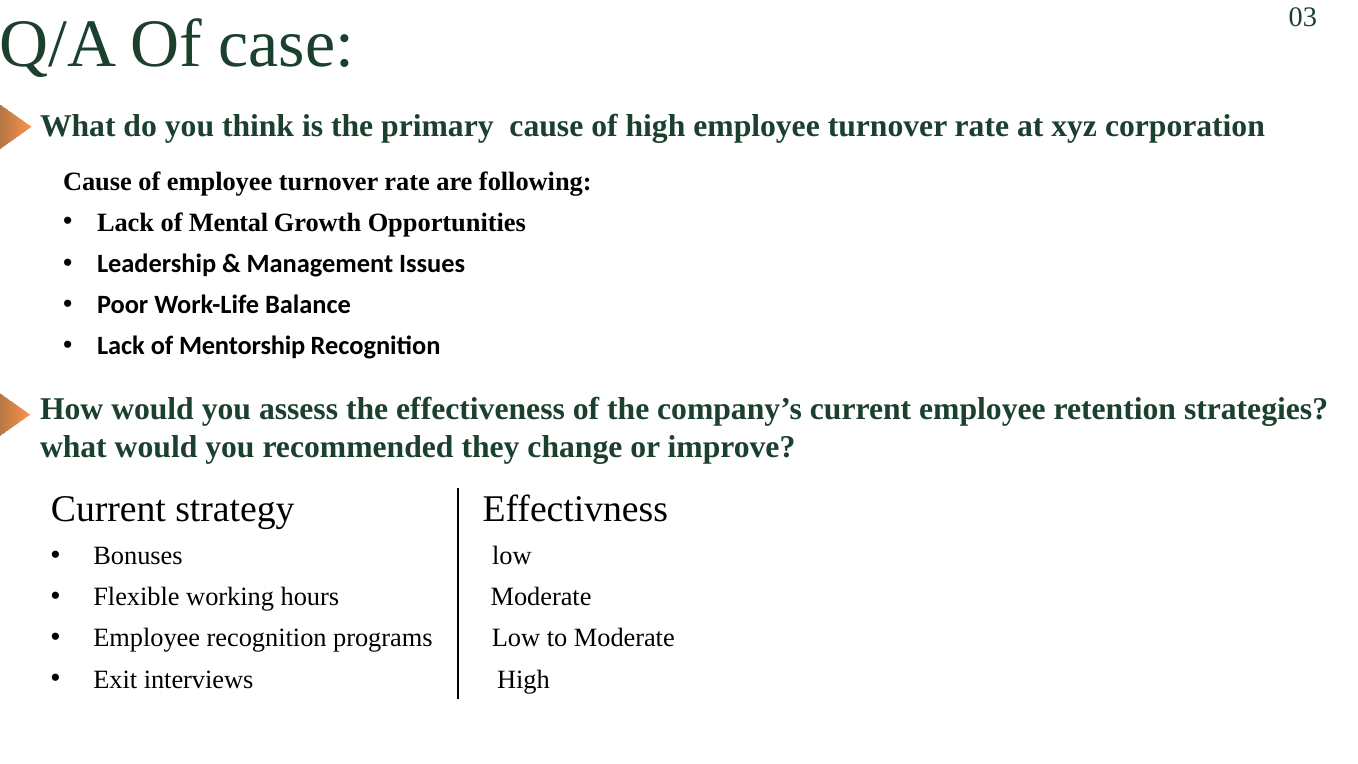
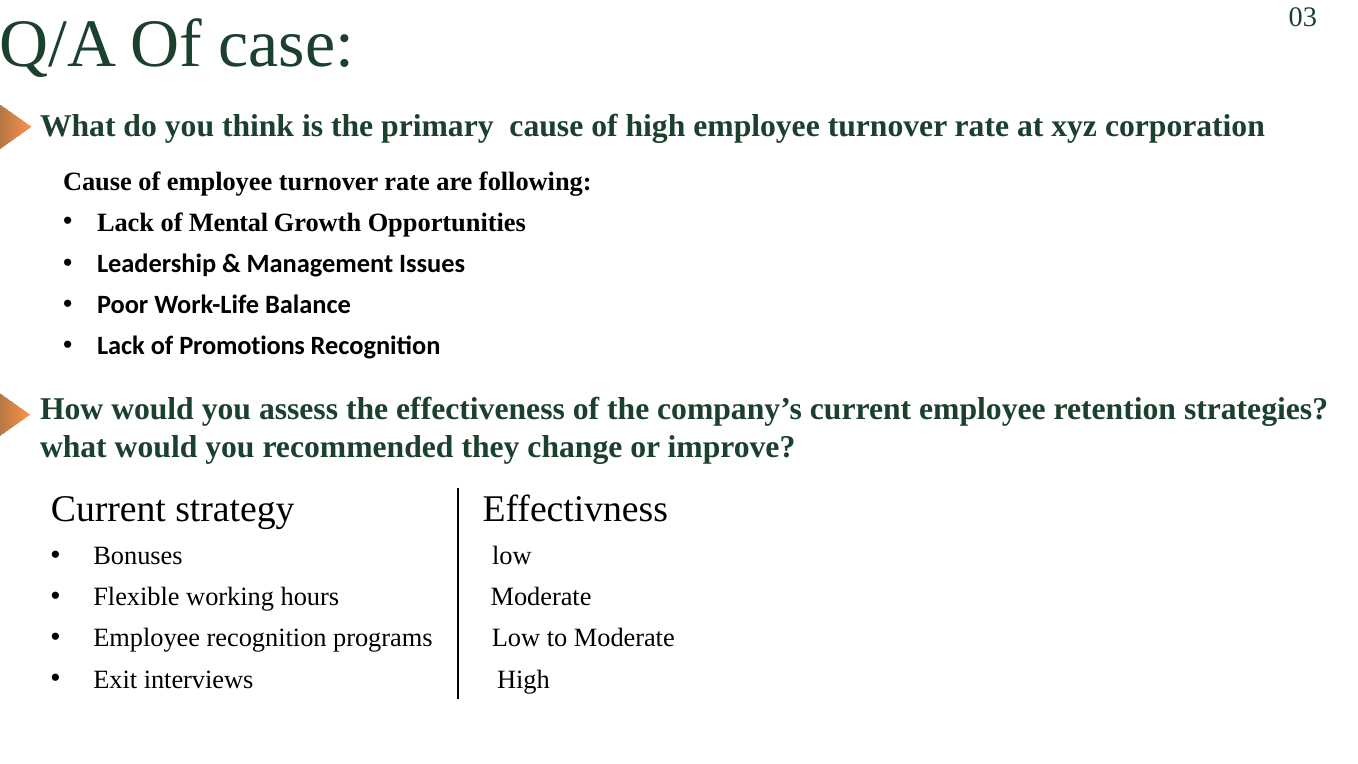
Mentorship: Mentorship -> Promotions
